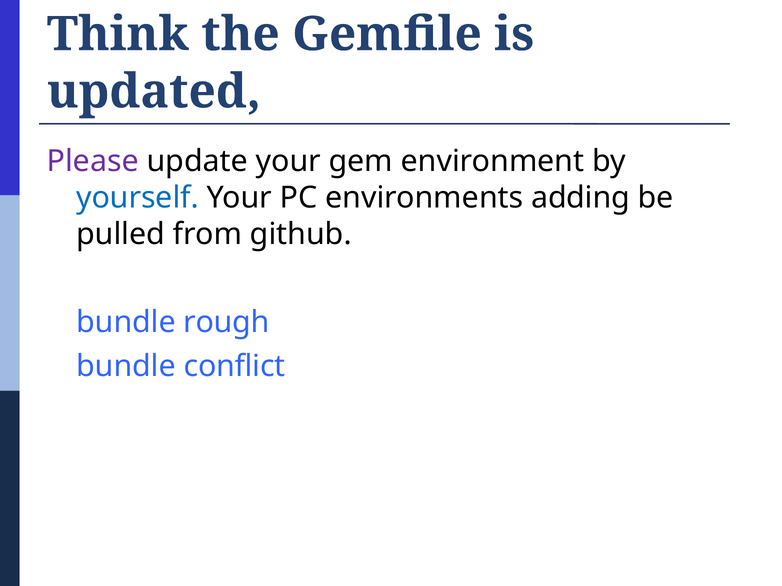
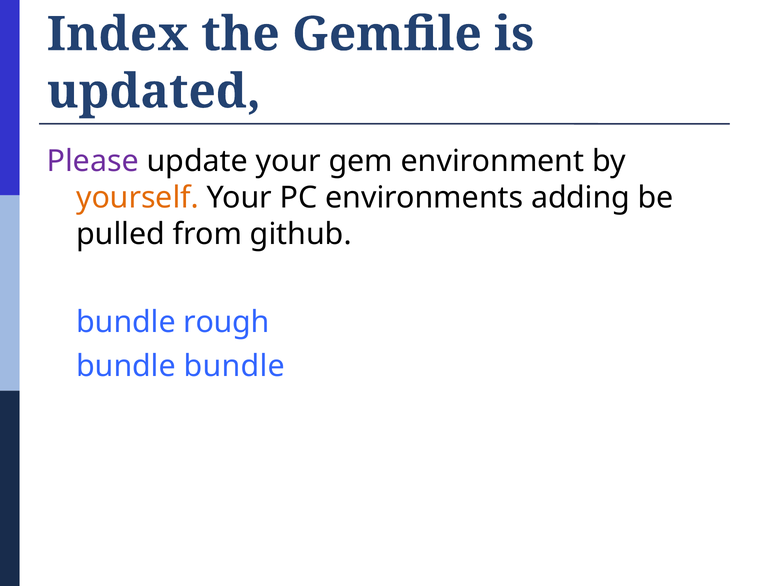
Think: Think -> Index
yourself colour: blue -> orange
bundle conflict: conflict -> bundle
